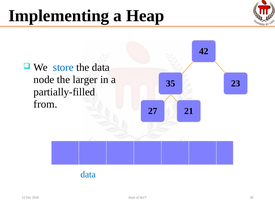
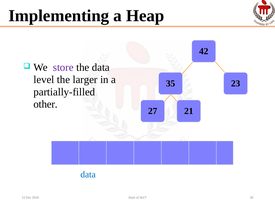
store colour: blue -> purple
node: node -> level
from at (45, 104): from -> other
